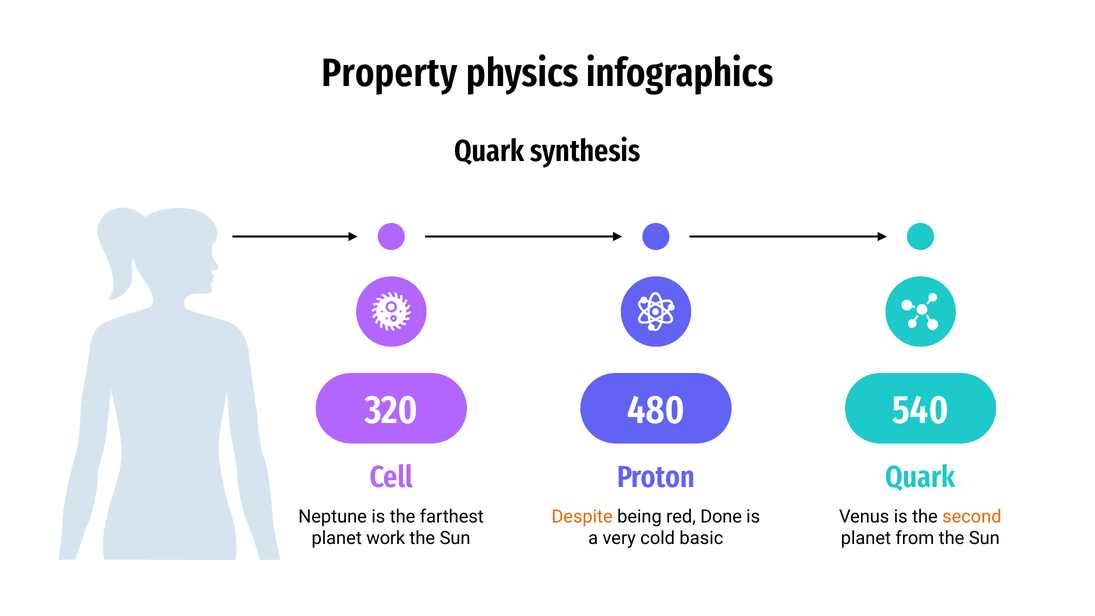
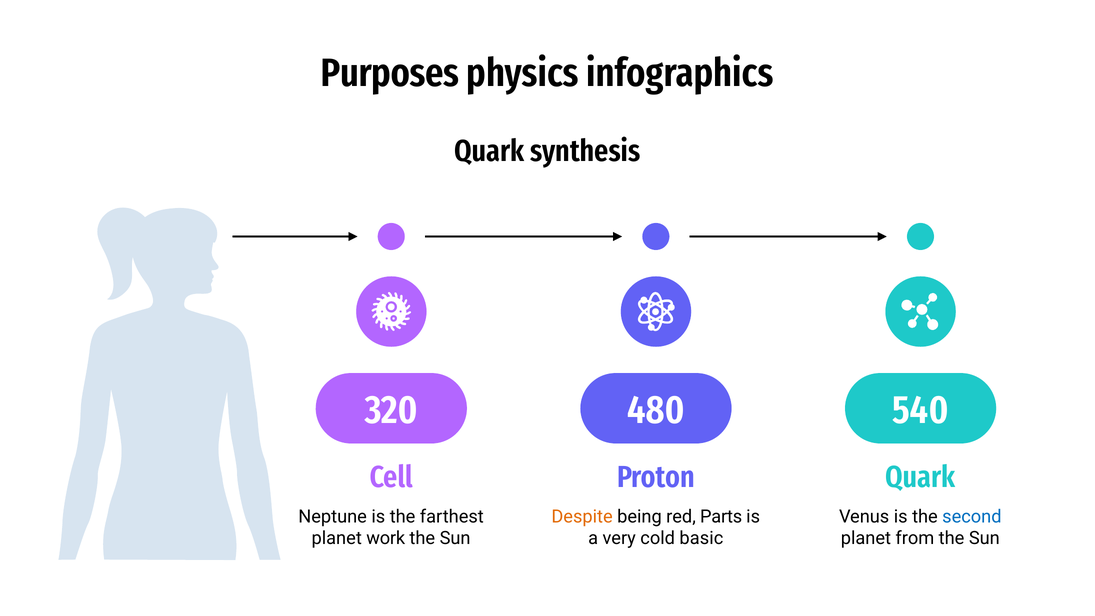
Property: Property -> Purposes
Done: Done -> Parts
second colour: orange -> blue
